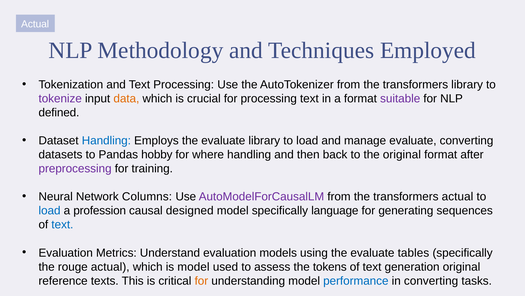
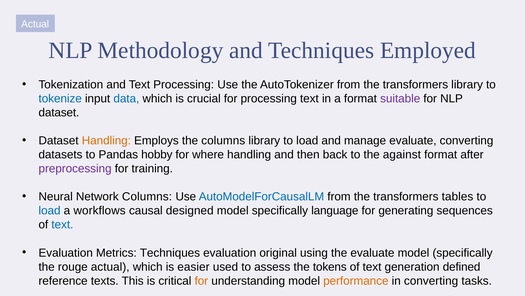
tokenize colour: purple -> blue
data colour: orange -> blue
defined at (59, 112): defined -> dataset
Handling at (106, 140) colour: blue -> orange
Employs the evaluate: evaluate -> columns
the original: original -> against
AutoModelForCausalLM colour: purple -> blue
transformers actual: actual -> tables
profession: profession -> workflows
Metrics Understand: Understand -> Techniques
models: models -> original
evaluate tables: tables -> model
is model: model -> easier
generation original: original -> defined
performance colour: blue -> orange
